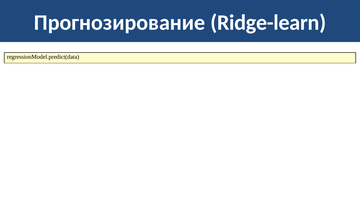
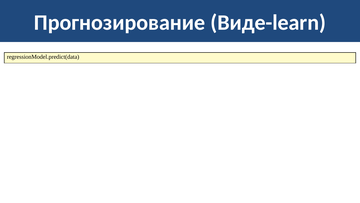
Ridge-learn: Ridge-learn -> Виде-learn
